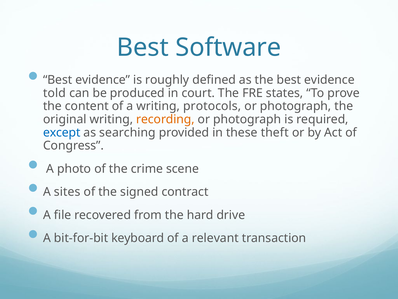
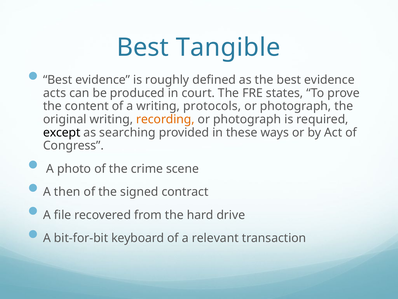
Software: Software -> Tangible
told: told -> acts
except colour: blue -> black
theft: theft -> ways
sites: sites -> then
